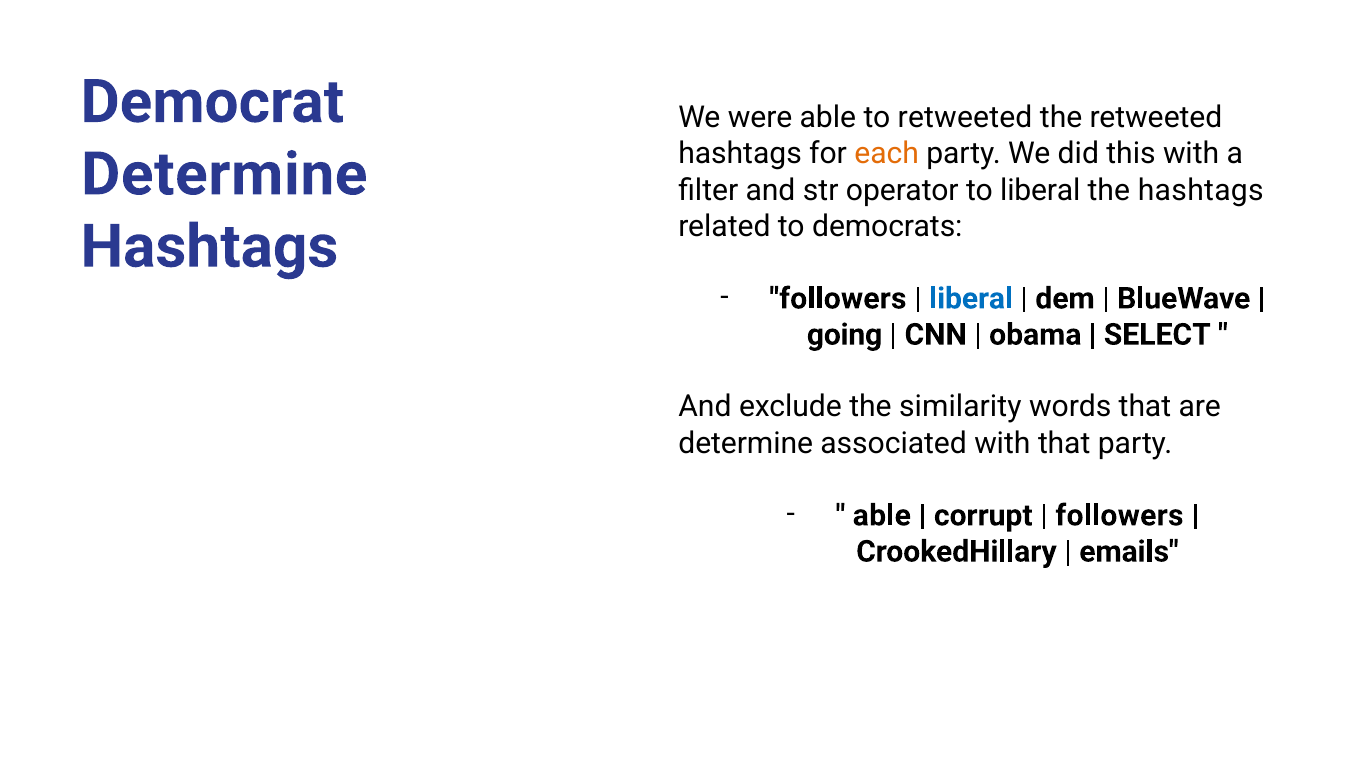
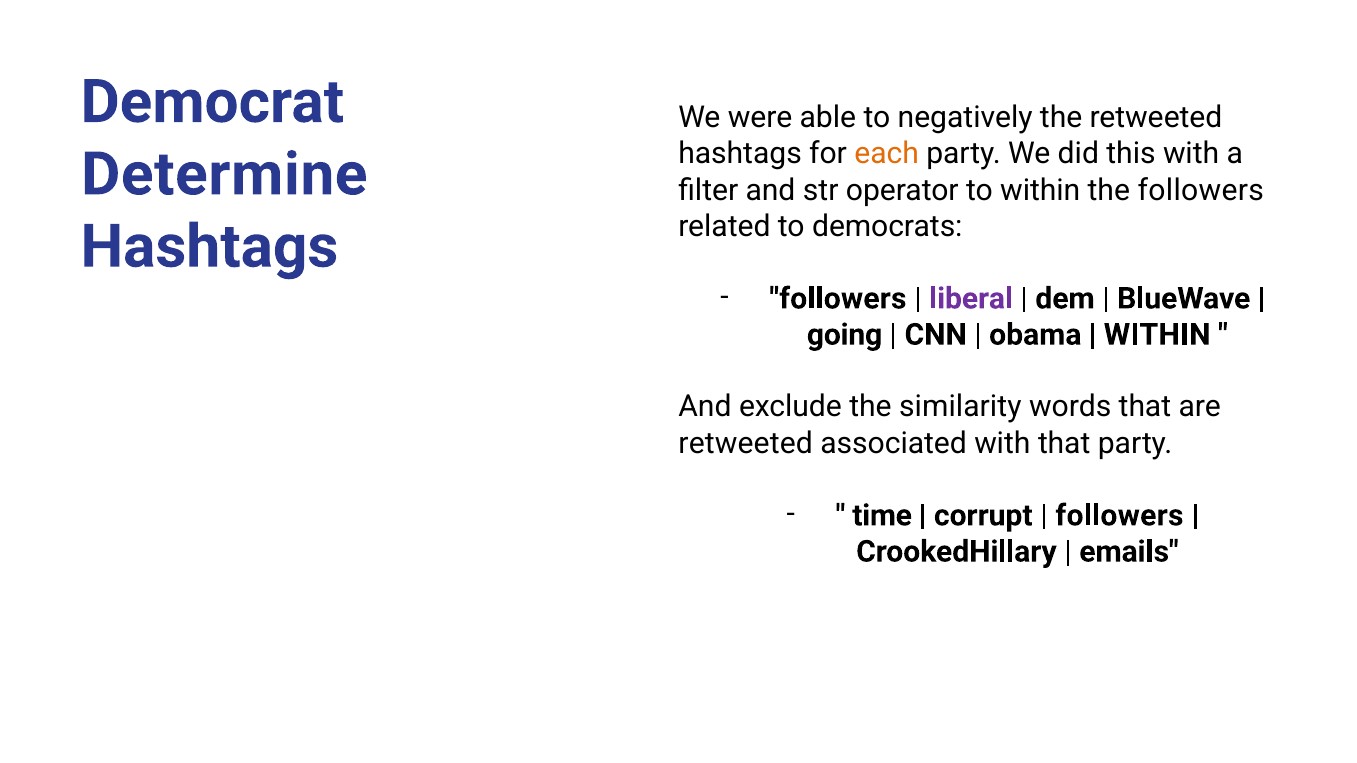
to retweeted: retweeted -> negatively
to liberal: liberal -> within
the hashtags: hashtags -> followers
liberal at (971, 299) colour: blue -> purple
SELECT at (1157, 335): SELECT -> WITHIN
determine at (746, 443): determine -> retweeted
able at (882, 516): able -> time
